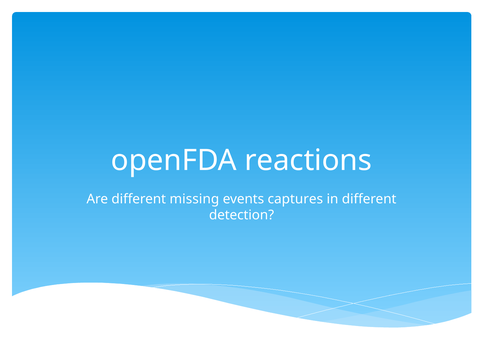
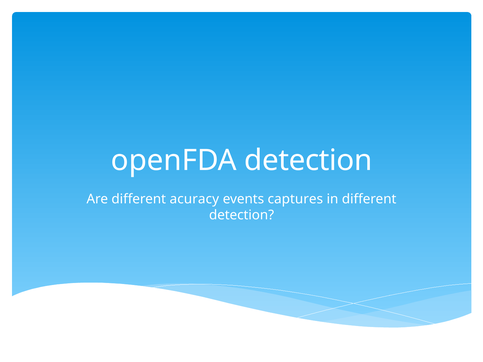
openFDA reactions: reactions -> detection
missing: missing -> acuracy
